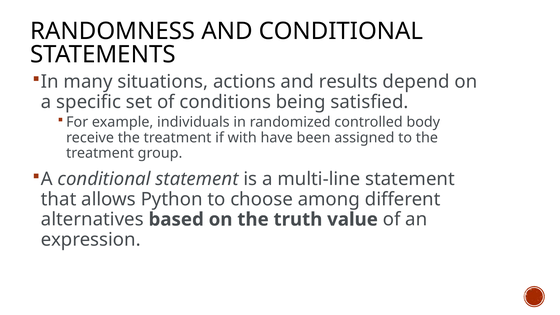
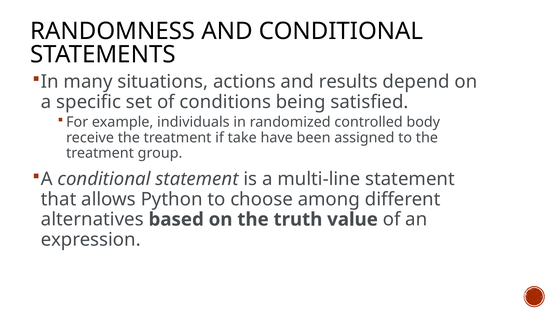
with: with -> take
